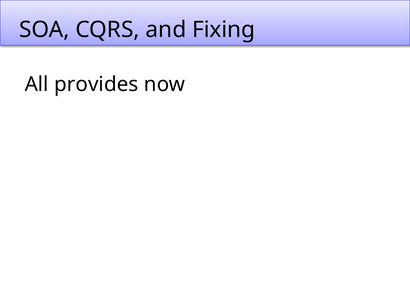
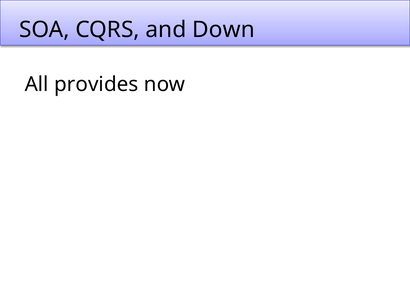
Fixing: Fixing -> Down
